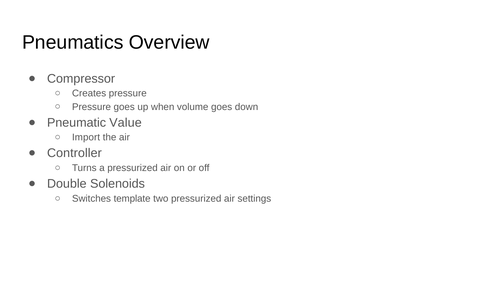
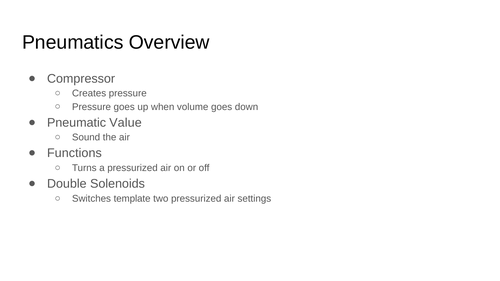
Import: Import -> Sound
Controller: Controller -> Functions
